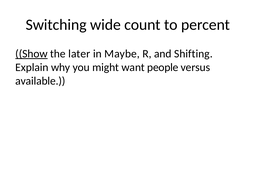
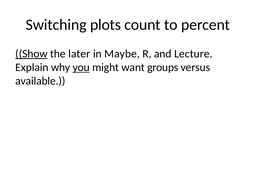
wide: wide -> plots
Shifting: Shifting -> Lecture
you underline: none -> present
people: people -> groups
